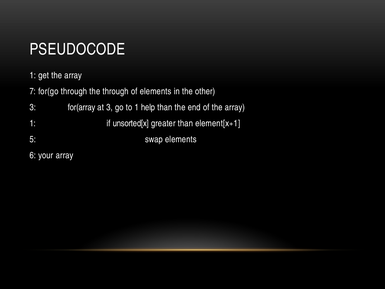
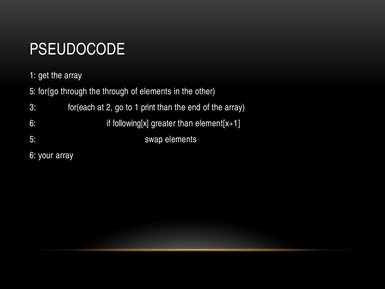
7 at (33, 91): 7 -> 5
for(array: for(array -> for(each
at 3: 3 -> 2
help: help -> print
1 at (33, 123): 1 -> 6
unsorted[x: unsorted[x -> following[x
